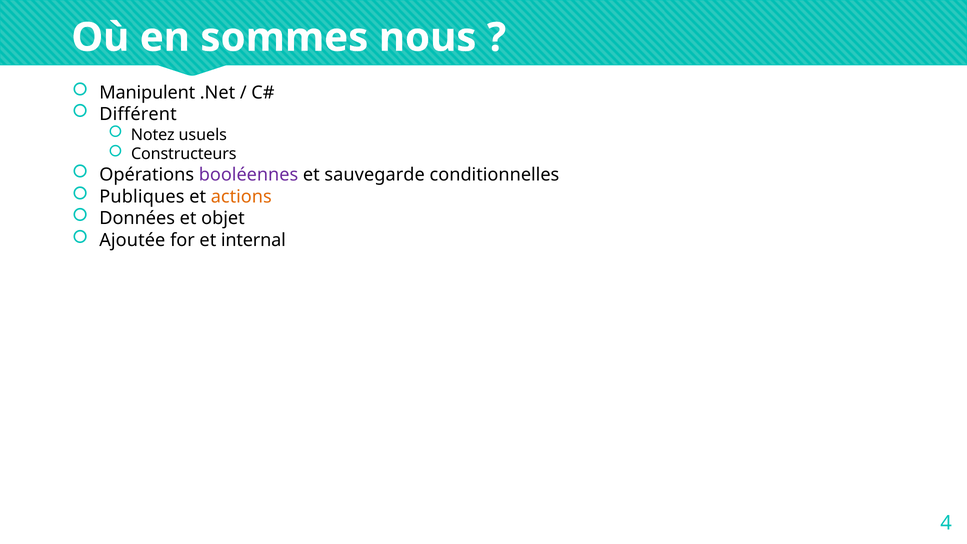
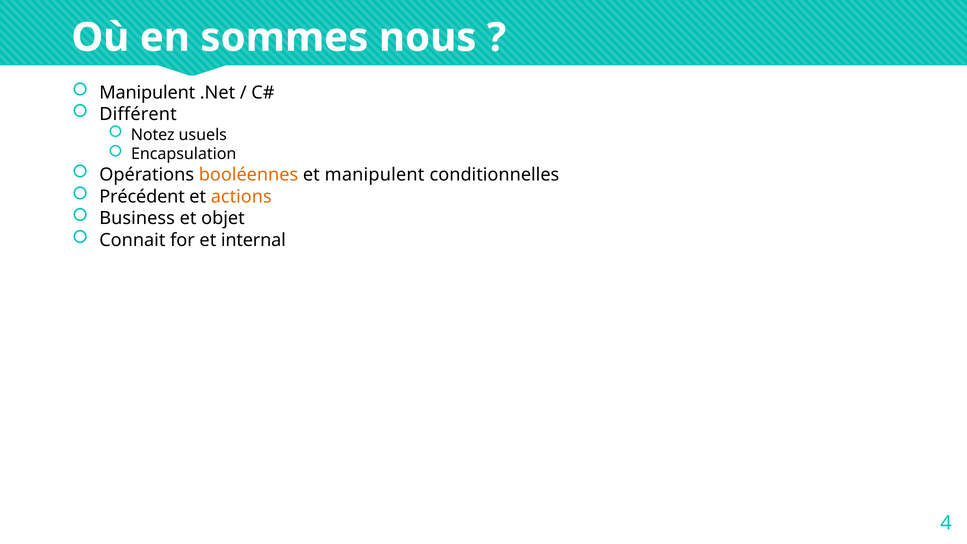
Constructeurs: Constructeurs -> Encapsulation
booléennes colour: purple -> orange
et sauvegarde: sauvegarde -> manipulent
Publiques: Publiques -> Précédent
Données: Données -> Business
Ajoutée: Ajoutée -> Connait
